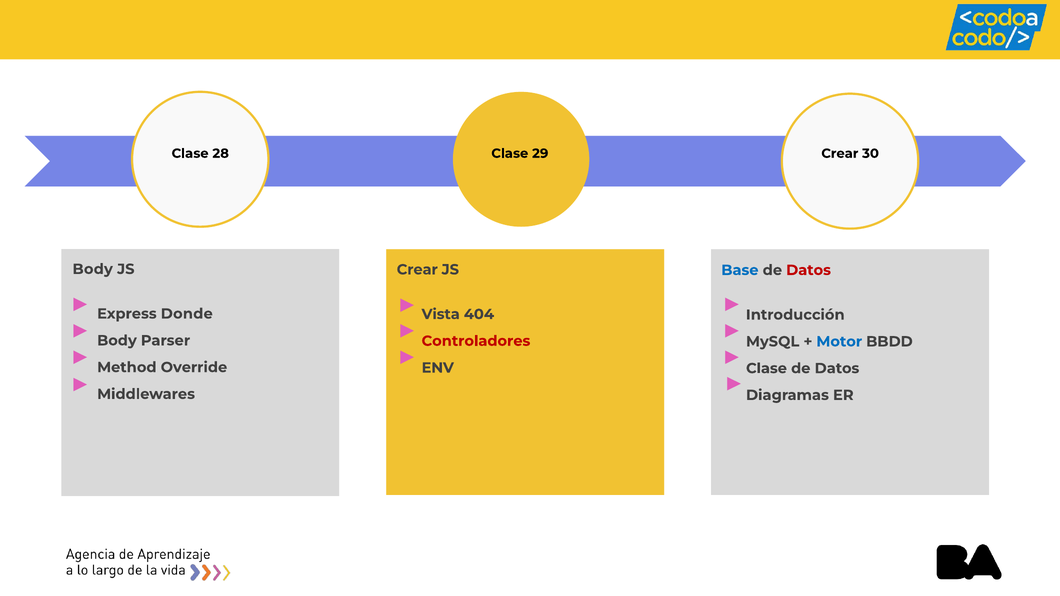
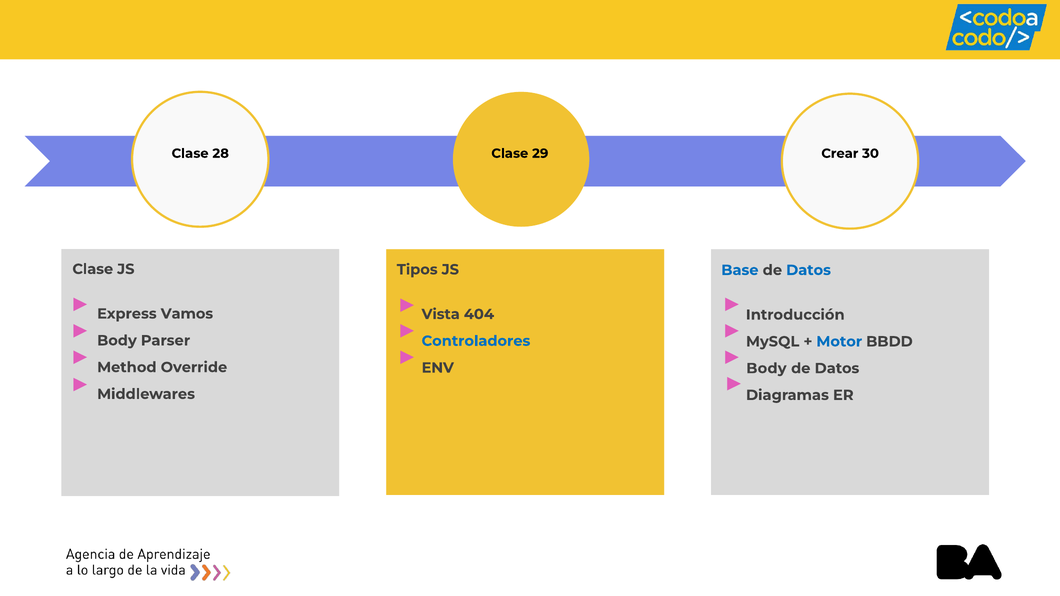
Body at (93, 269): Body -> Clase
Crear at (417, 270): Crear -> Tipos
Datos at (809, 270) colour: red -> blue
Donde: Donde -> Vamos
Controladores colour: red -> blue
Clase at (766, 369): Clase -> Body
